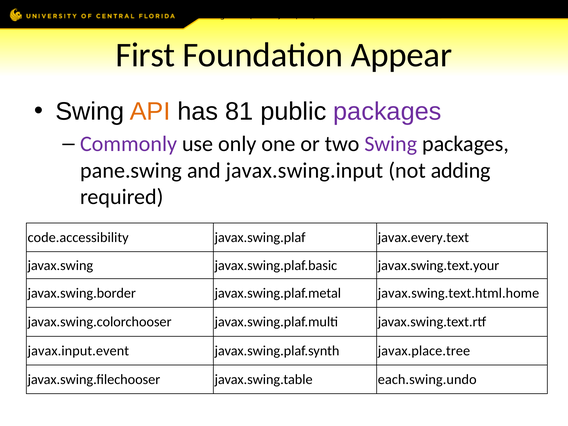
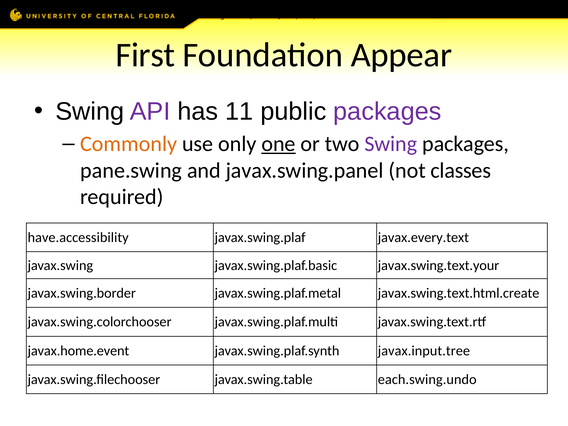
API colour: orange -> purple
81: 81 -> 11
Commonly colour: purple -> orange
one at (279, 144) underline: none -> present
javax.swing.input: javax.swing.input -> javax.swing.panel
adding: adding -> classes
code.accessibility: code.accessibility -> have.accessibility
javax.swing.text.html.home: javax.swing.text.html.home -> javax.swing.text.html.create
javax.input.event: javax.input.event -> javax.home.event
javax.place.tree: javax.place.tree -> javax.input.tree
